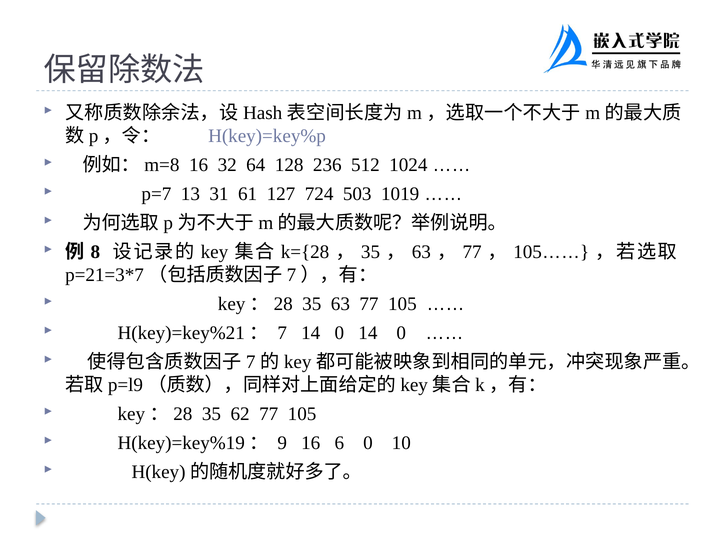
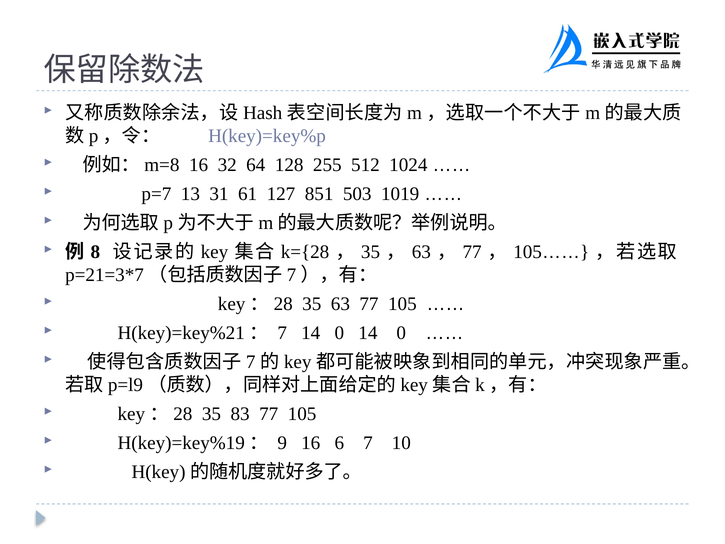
236: 236 -> 255
724: 724 -> 851
62: 62 -> 83
6 0: 0 -> 7
